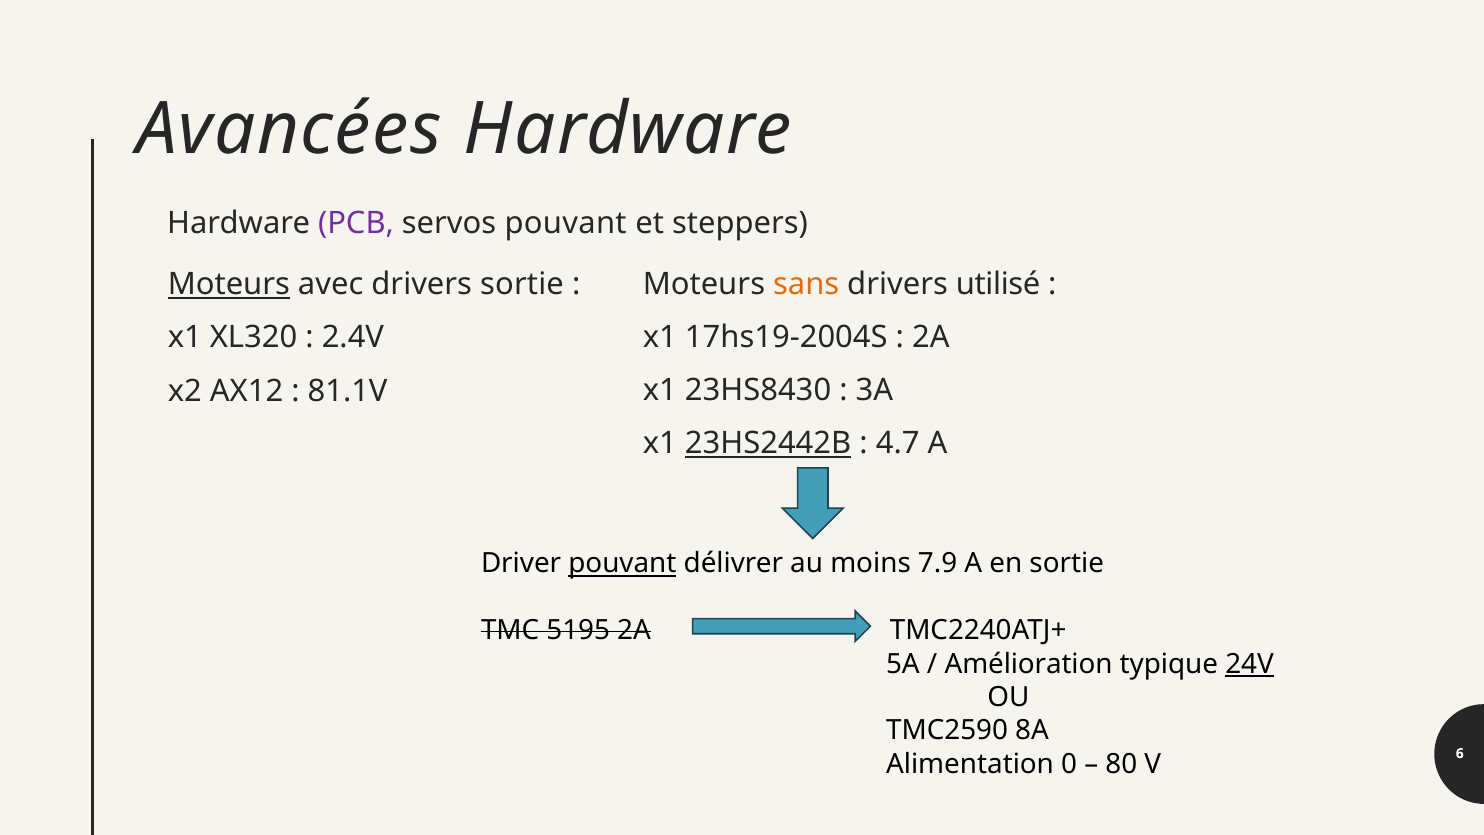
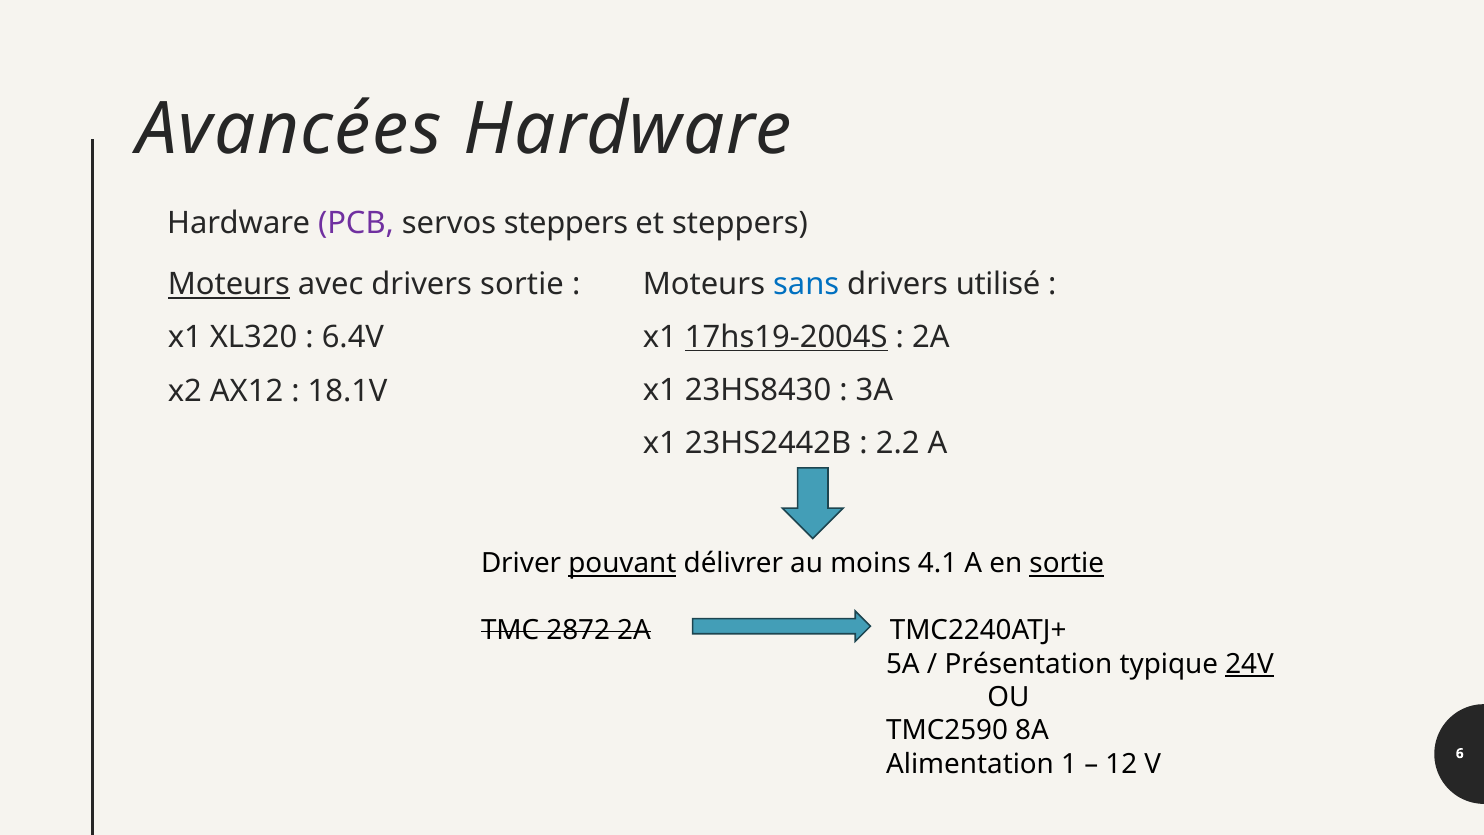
servos pouvant: pouvant -> steppers
sans colour: orange -> blue
17hs19-2004S underline: none -> present
2.4V: 2.4V -> 6.4V
81.1V: 81.1V -> 18.1V
23HS2442B underline: present -> none
4.7: 4.7 -> 2.2
7.9: 7.9 -> 4.1
sortie at (1067, 564) underline: none -> present
5195: 5195 -> 2872
Amélioration: Amélioration -> Présentation
0: 0 -> 1
80: 80 -> 12
